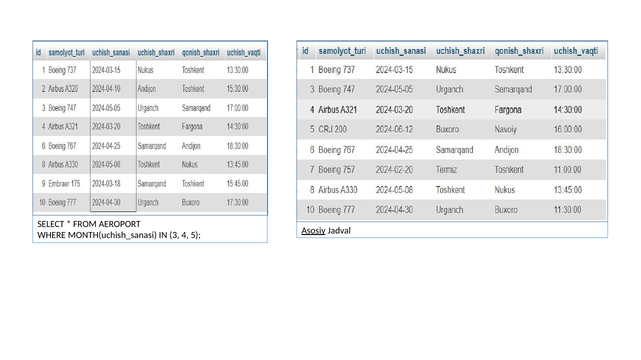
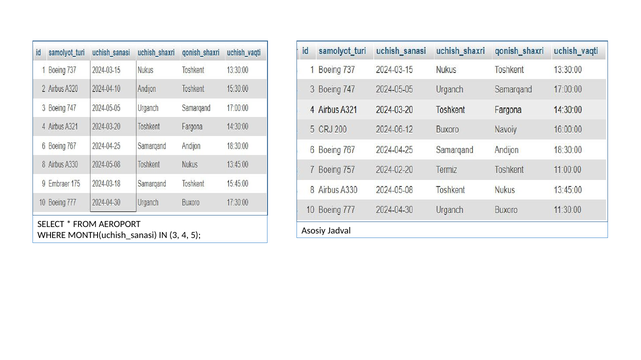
Asosiy underline: present -> none
